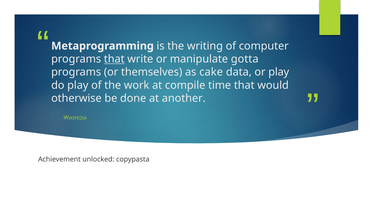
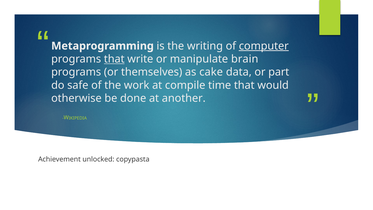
computer underline: none -> present
gotta: gotta -> brain
or play: play -> part
do play: play -> safe
